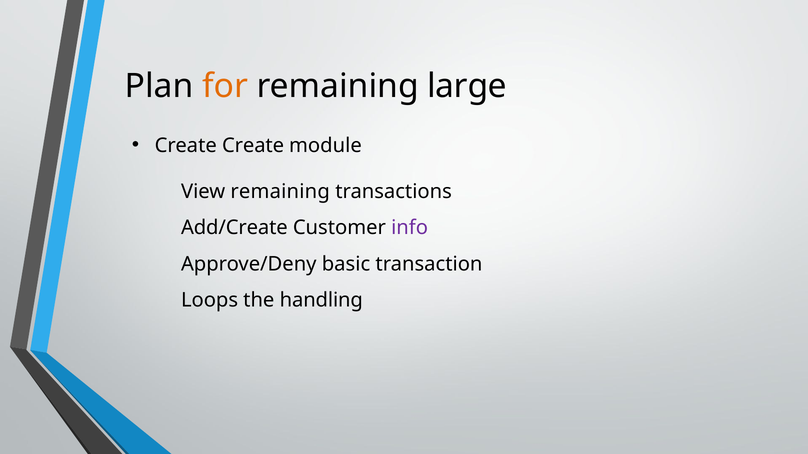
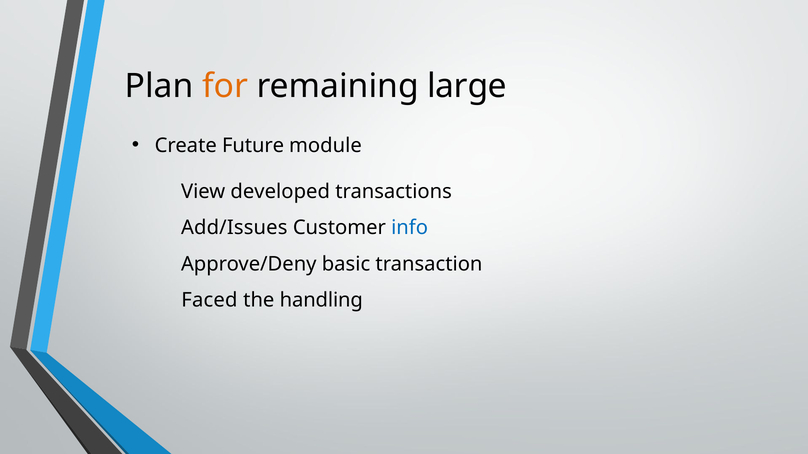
Create Create: Create -> Future
View remaining: remaining -> developed
Add/Create: Add/Create -> Add/Issues
info colour: purple -> blue
Loops: Loops -> Faced
